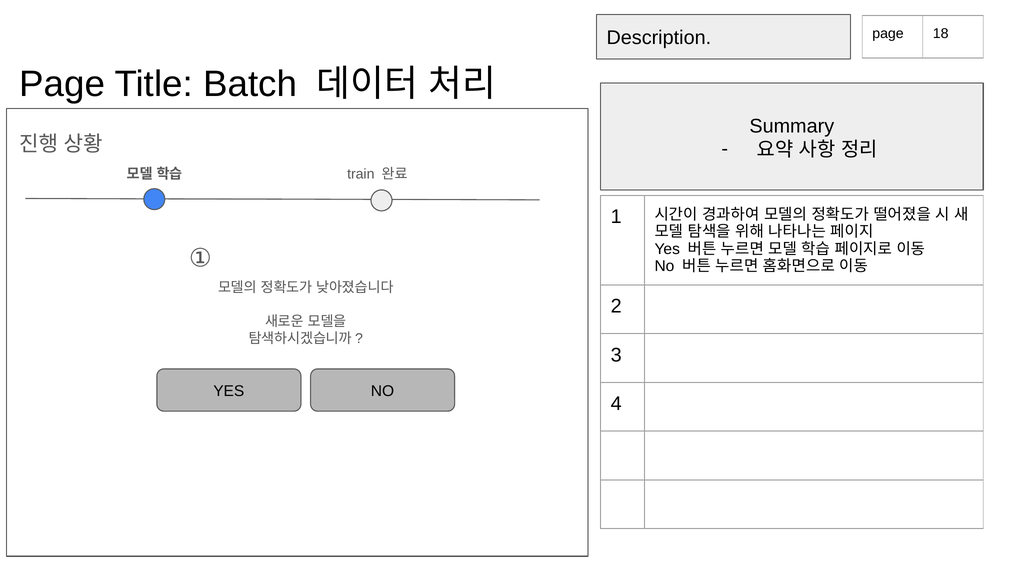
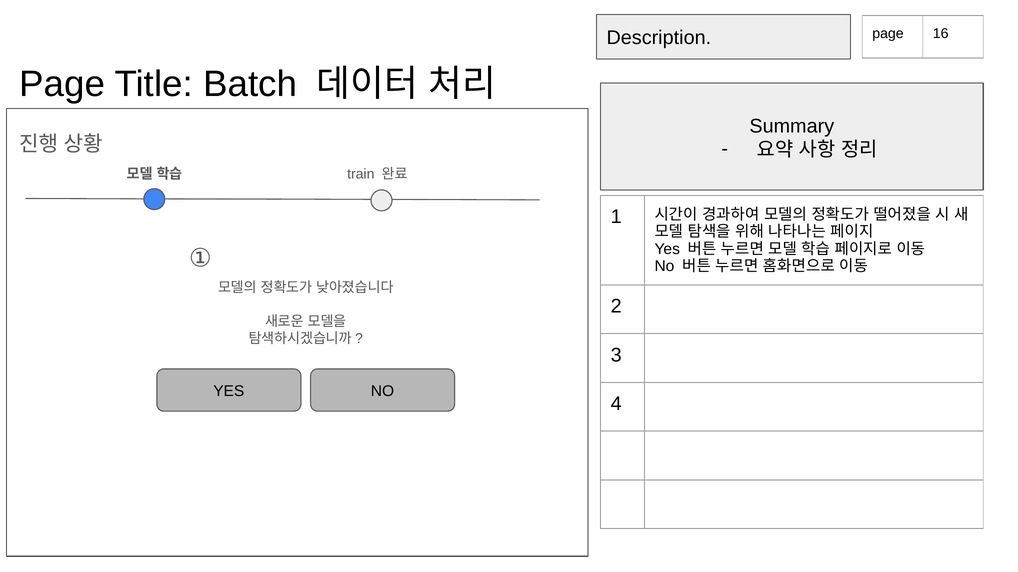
18: 18 -> 16
